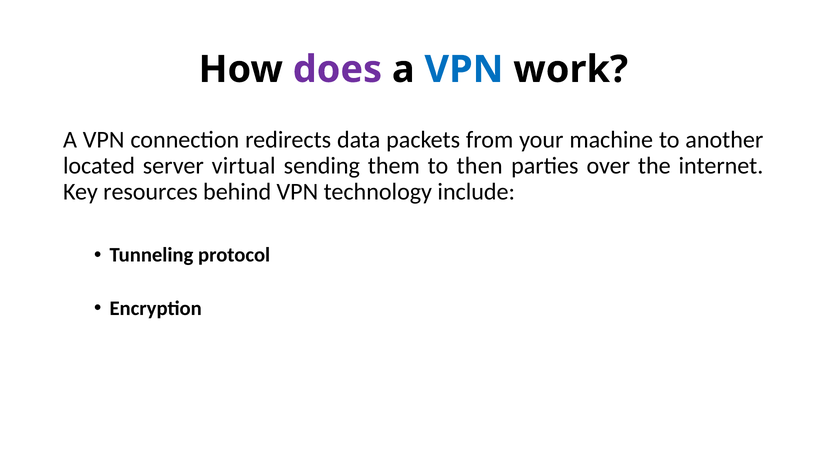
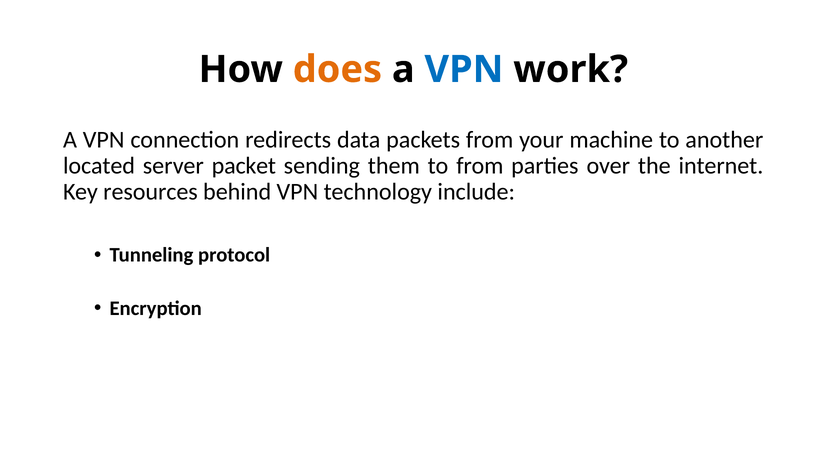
does colour: purple -> orange
virtual: virtual -> packet
to then: then -> from
